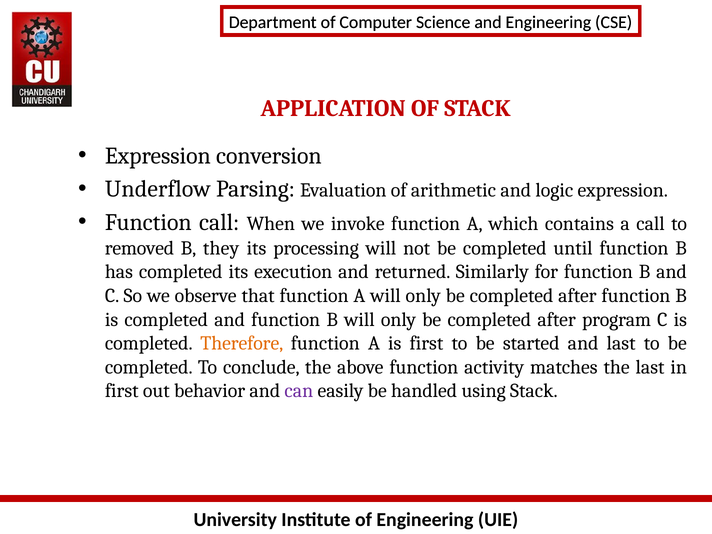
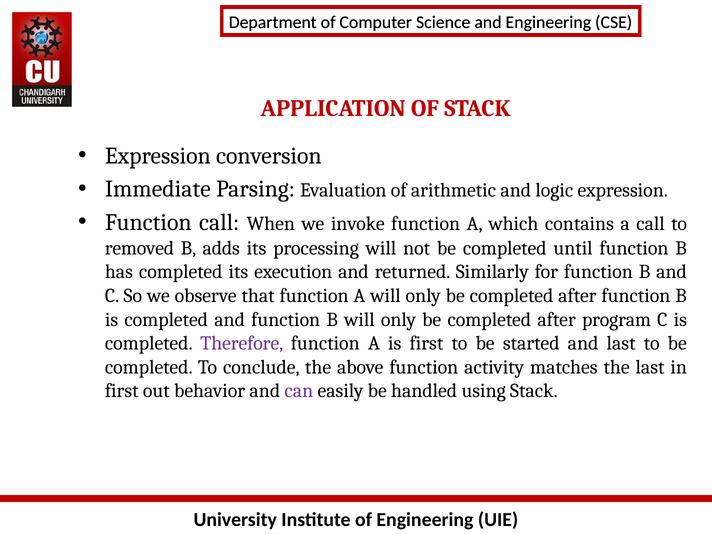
Underflow: Underflow -> Immediate
they: they -> adds
Therefore colour: orange -> purple
